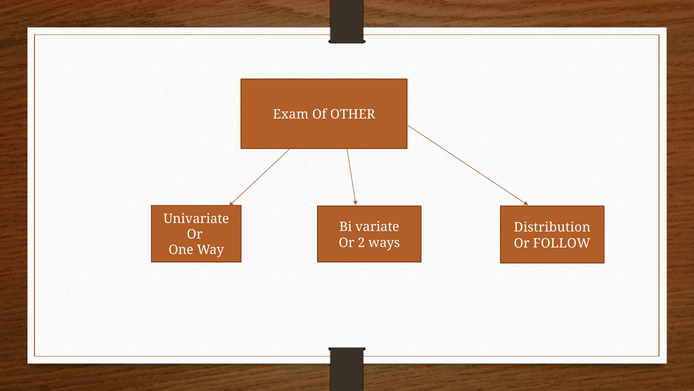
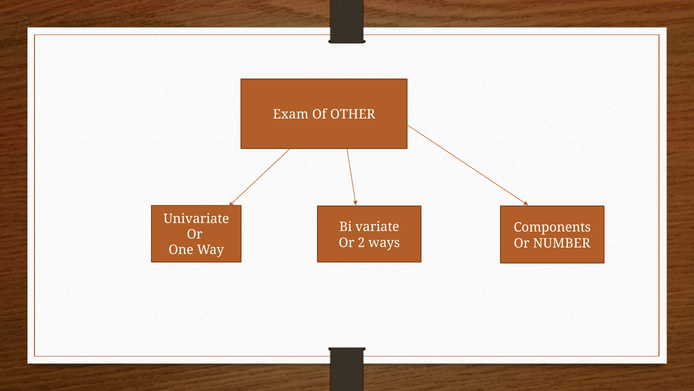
Distribution: Distribution -> Components
FOLLOW: FOLLOW -> NUMBER
